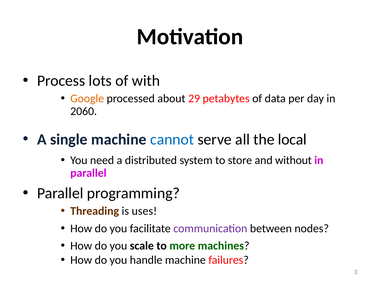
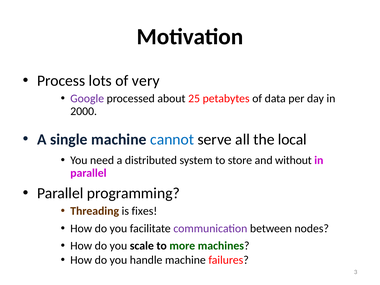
with: with -> very
Google colour: orange -> purple
29: 29 -> 25
2060: 2060 -> 2000
uses: uses -> fixes
